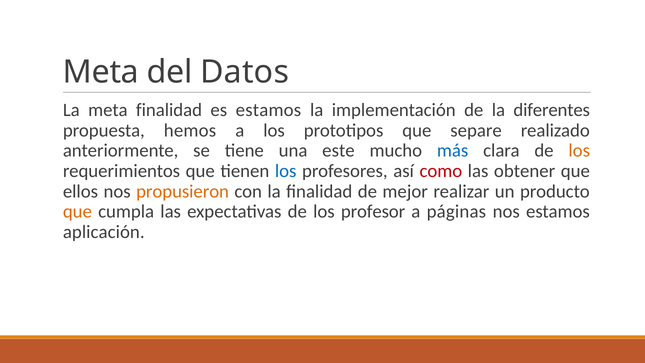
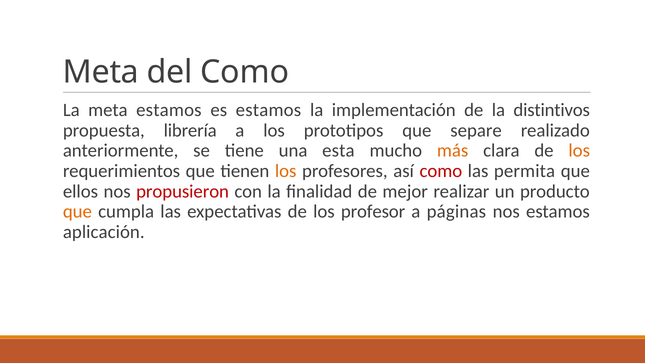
del Datos: Datos -> Como
meta finalidad: finalidad -> estamos
diferentes: diferentes -> distintivos
hemos: hemos -> librería
este: este -> esta
más colour: blue -> orange
los at (286, 171) colour: blue -> orange
obtener: obtener -> permita
propusieron colour: orange -> red
